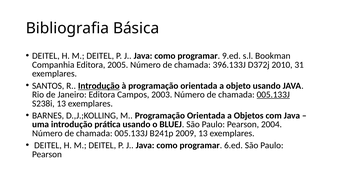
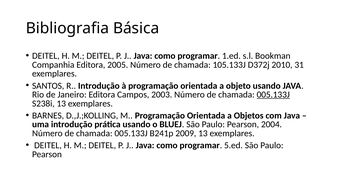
9.ed: 9.ed -> 1.ed
396.133J: 396.133J -> 105.133J
Introdução at (99, 86) underline: present -> none
6.ed: 6.ed -> 5.ed
